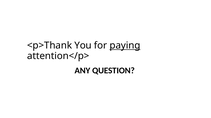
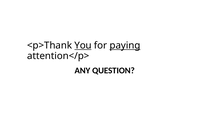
You underline: none -> present
